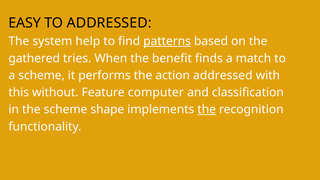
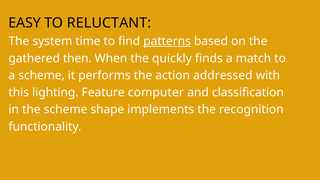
TO ADDRESSED: ADDRESSED -> RELUCTANT
help: help -> time
tries: tries -> then
benefit: benefit -> quickly
without: without -> lighting
the at (207, 110) underline: present -> none
